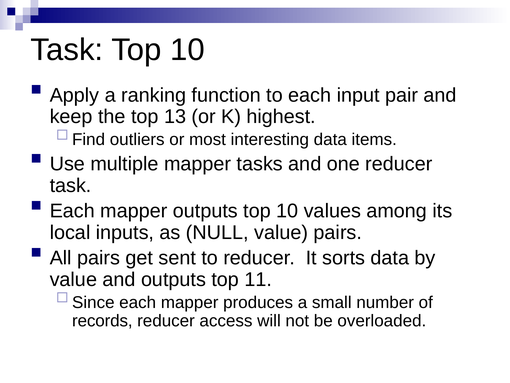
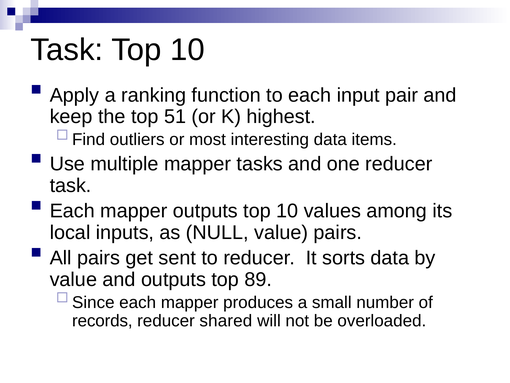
13: 13 -> 51
11: 11 -> 89
access: access -> shared
